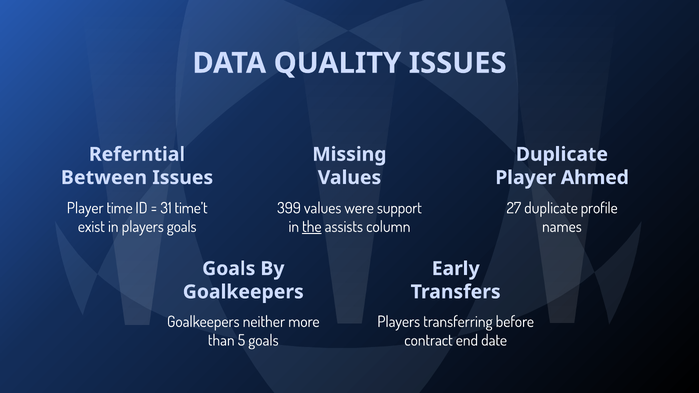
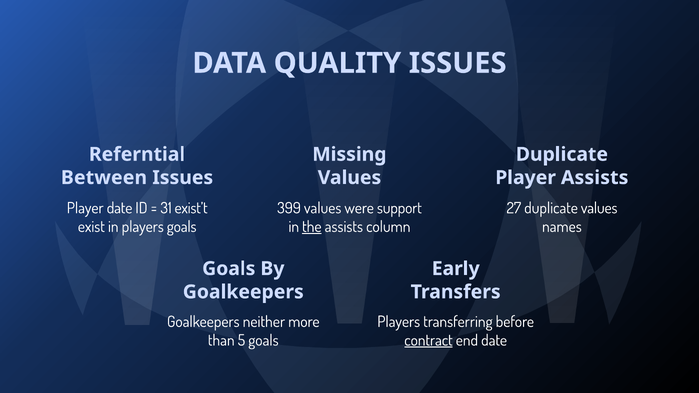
Player Ahmed: Ahmed -> Assists
Player time: time -> date
time’t: time’t -> exist’t
duplicate profile: profile -> values
contract underline: none -> present
